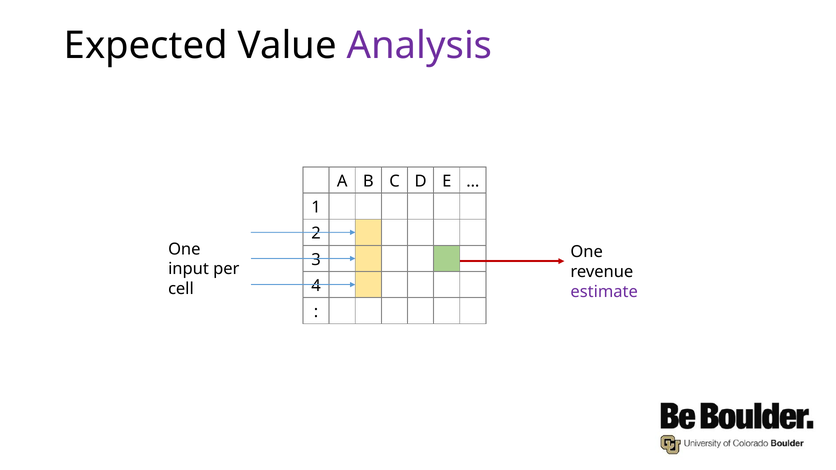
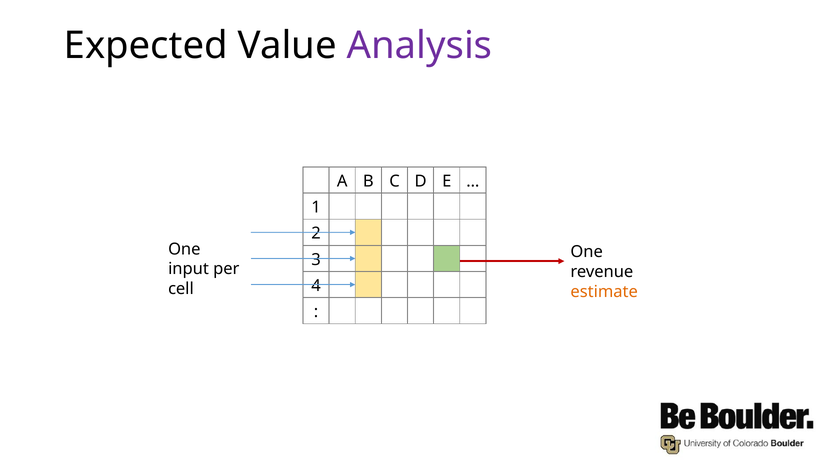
estimate colour: purple -> orange
